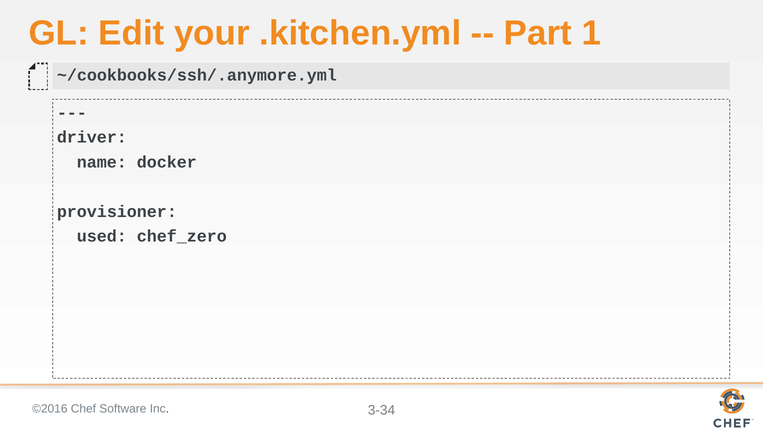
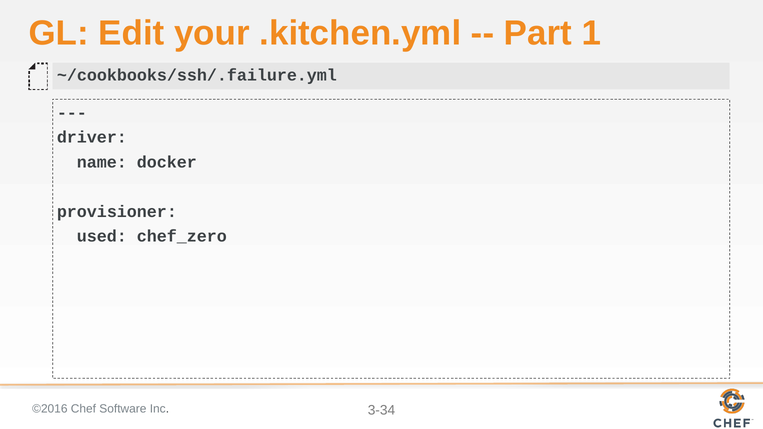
~/cookbooks/ssh/.anymore.yml: ~/cookbooks/ssh/.anymore.yml -> ~/cookbooks/ssh/.failure.yml
